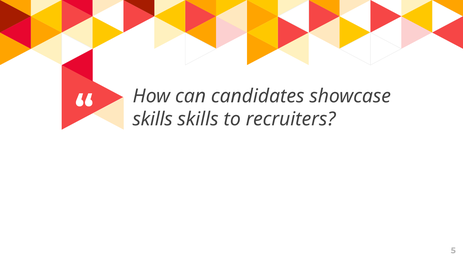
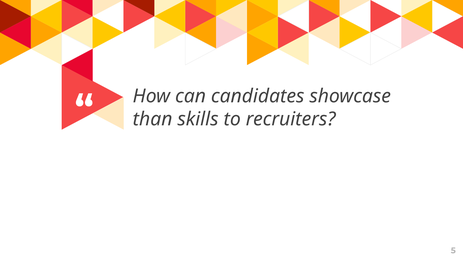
skills at (153, 119): skills -> than
